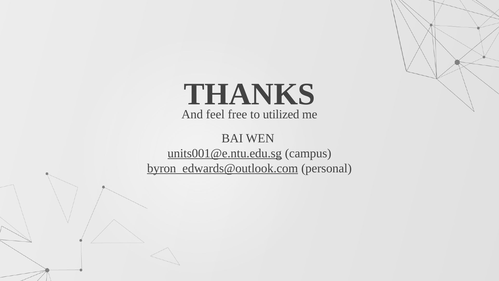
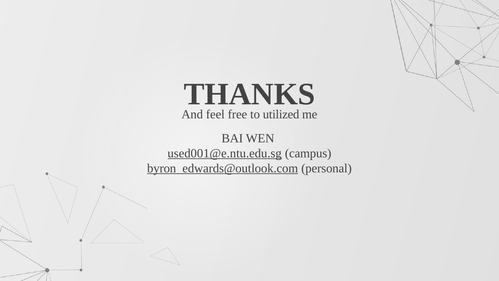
units001@e.ntu.edu.sg: units001@e.ntu.edu.sg -> used001@e.ntu.edu.sg
